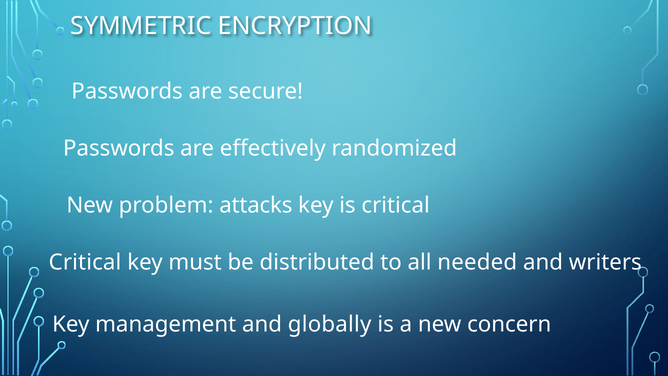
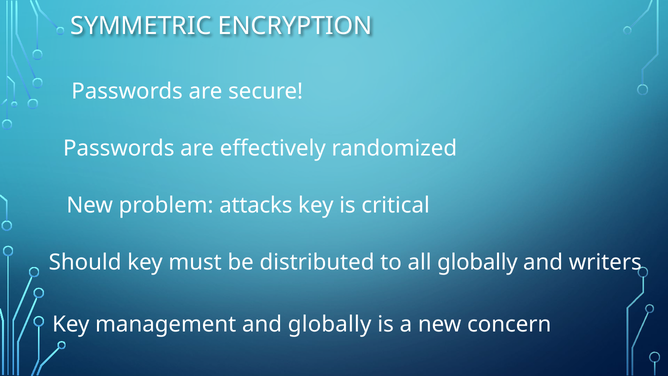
Critical at (85, 262): Critical -> Should
all needed: needed -> globally
